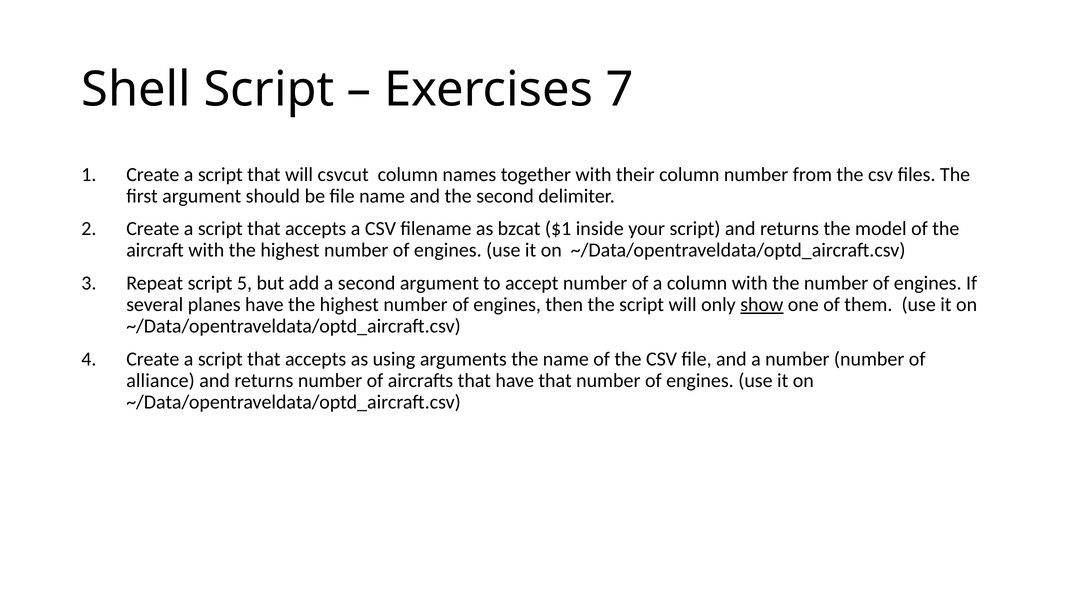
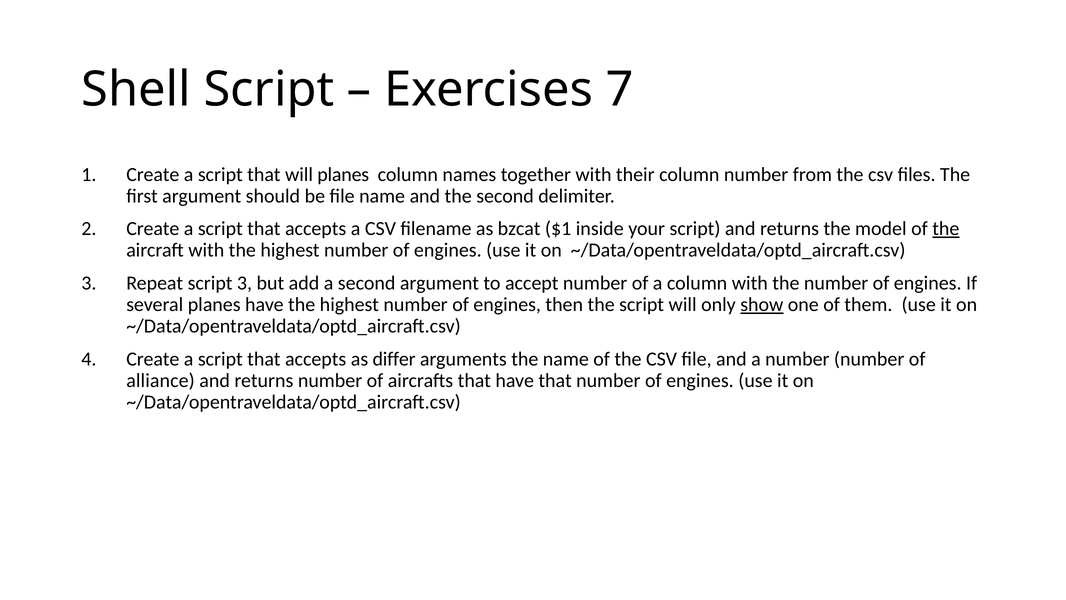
will csvcut: csvcut -> planes
the at (946, 229) underline: none -> present
script 5: 5 -> 3
using: using -> differ
